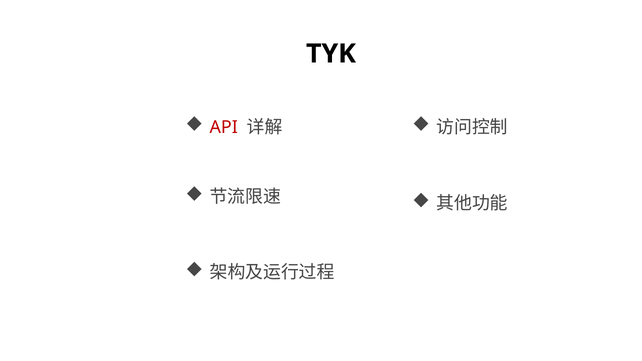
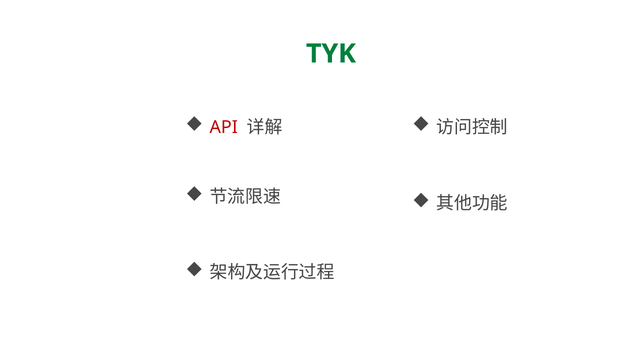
TYK colour: black -> green
